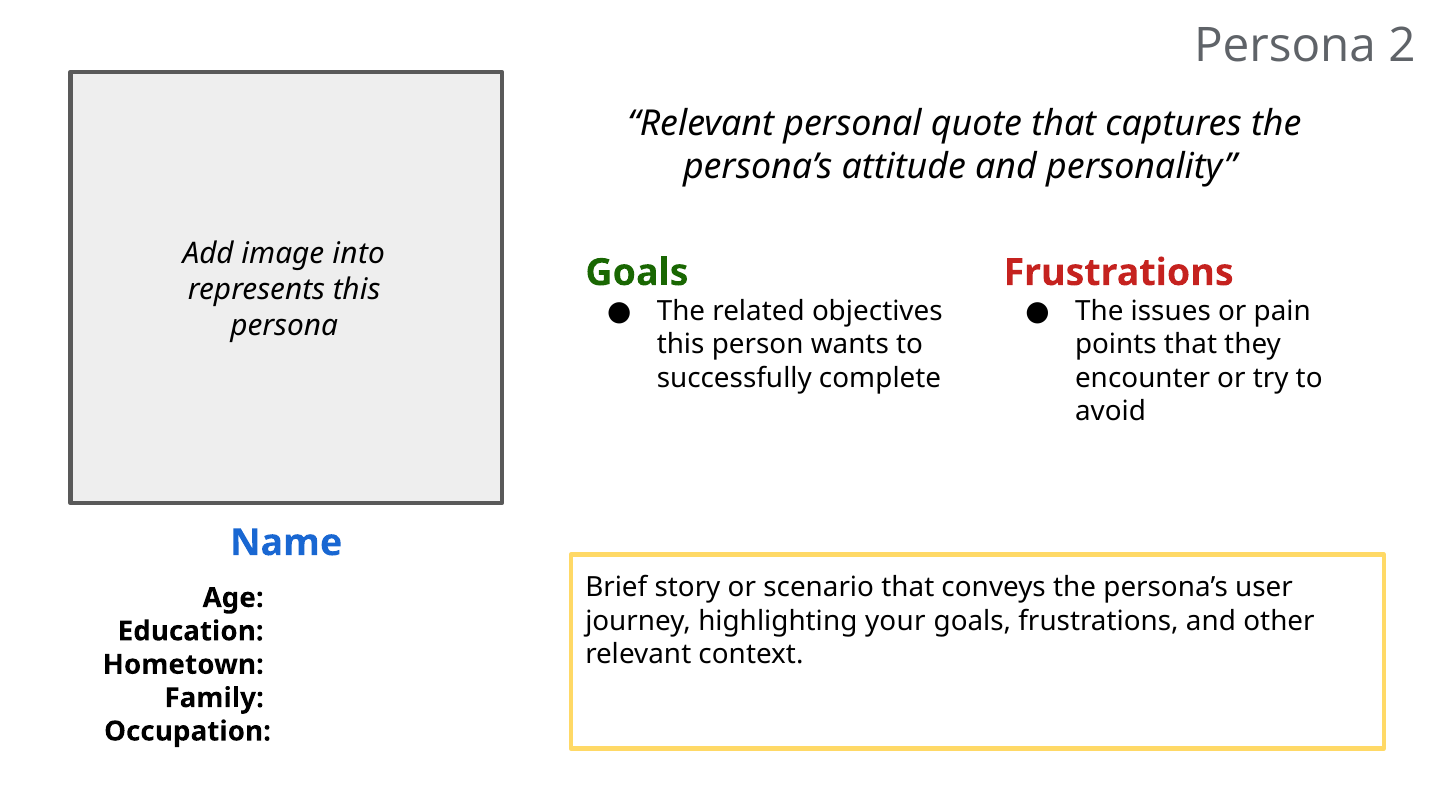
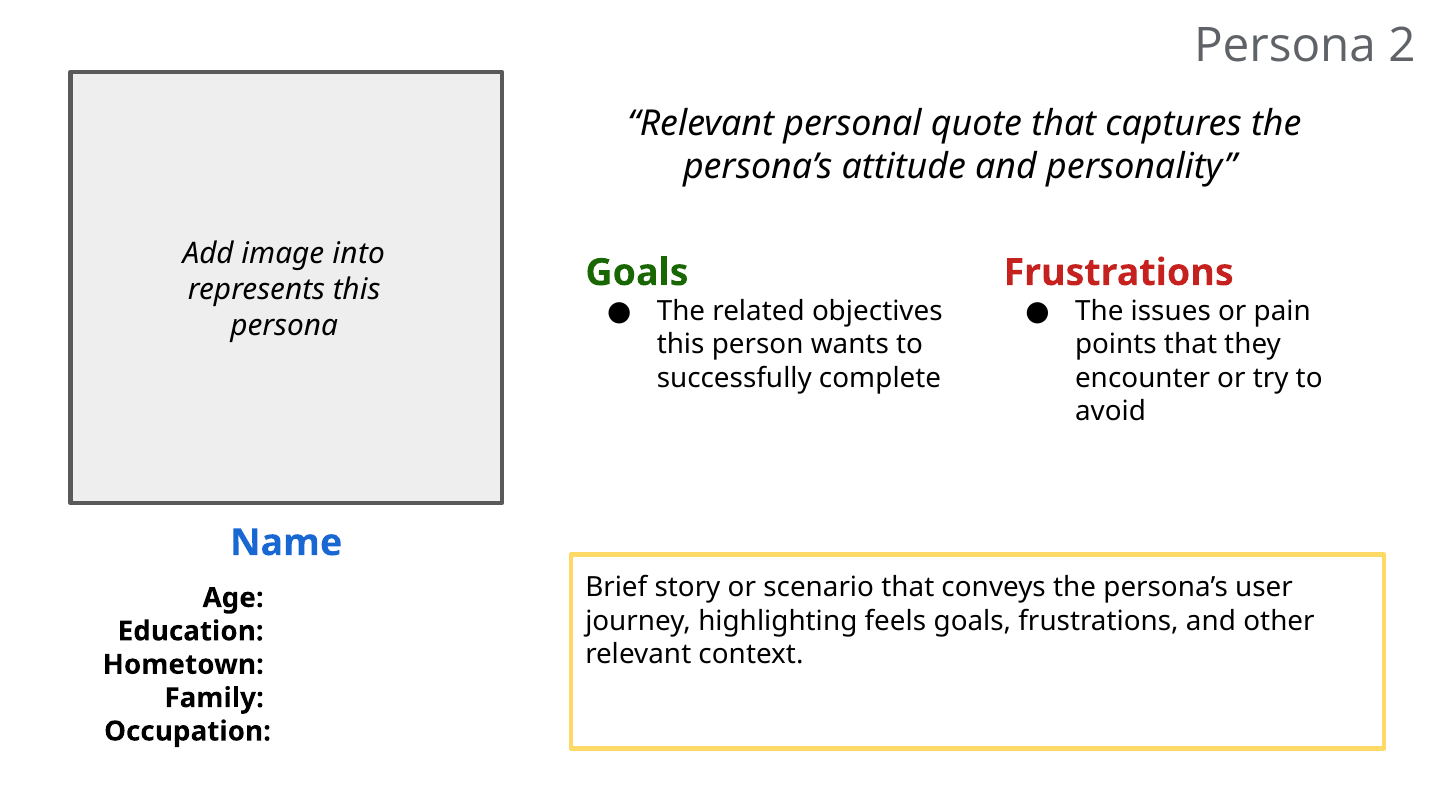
your: your -> feels
